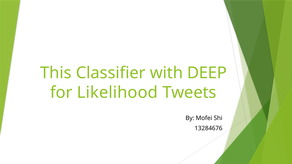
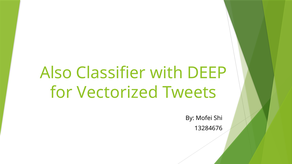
This: This -> Also
Likelihood: Likelihood -> Vectorized
